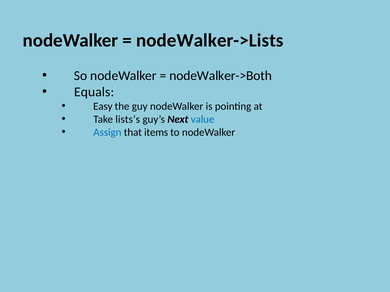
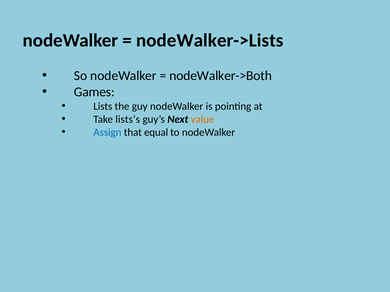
Equals: Equals -> Games
Easy: Easy -> Lists
value colour: blue -> orange
items: items -> equal
